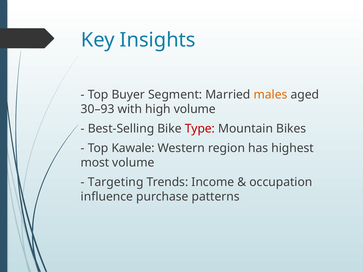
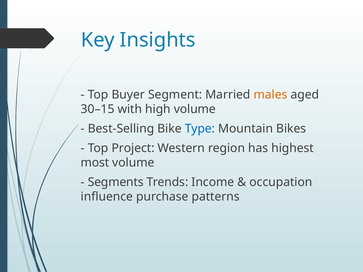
30–93: 30–93 -> 30–15
Type colour: red -> blue
Kawale: Kawale -> Project
Targeting: Targeting -> Segments
